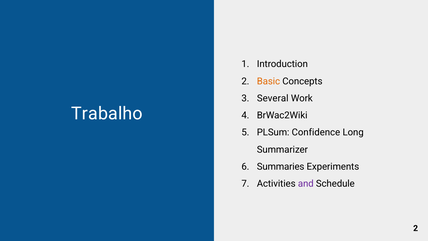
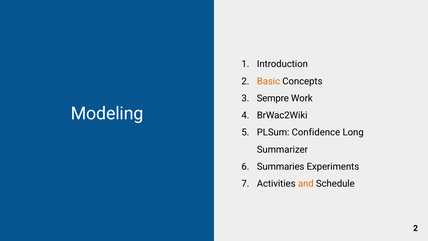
Several: Several -> Sempre
Trabalho: Trabalho -> Modeling
and colour: purple -> orange
